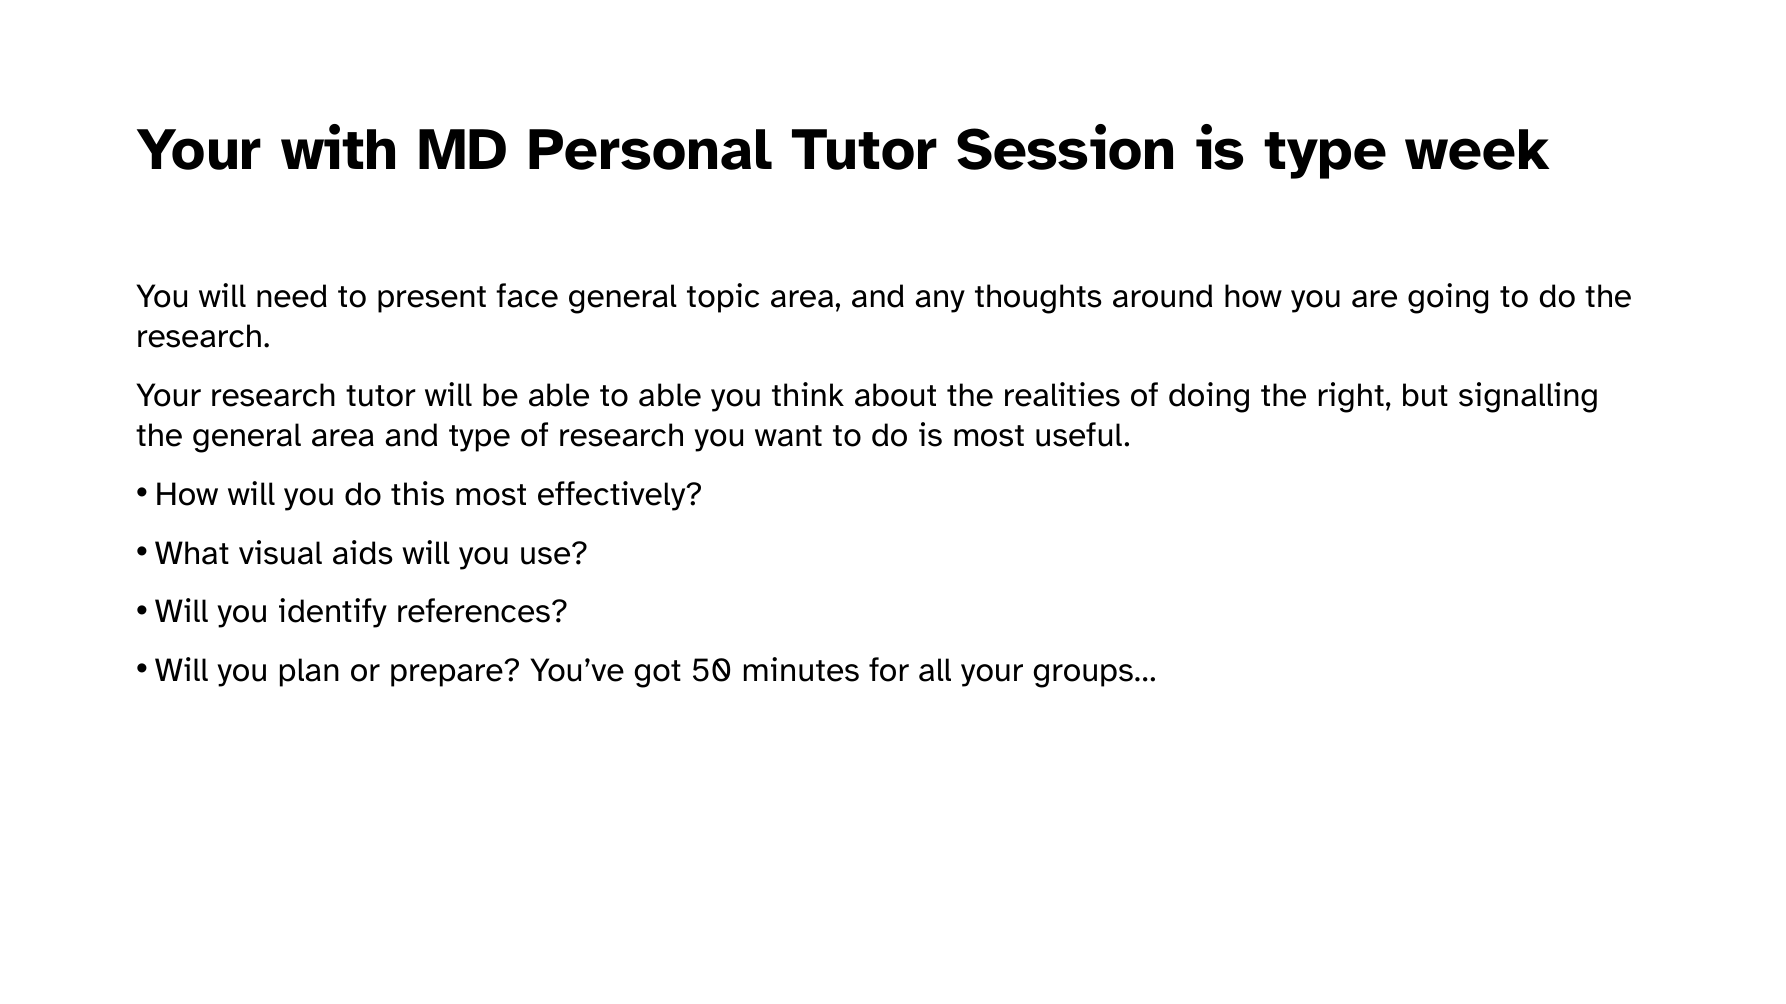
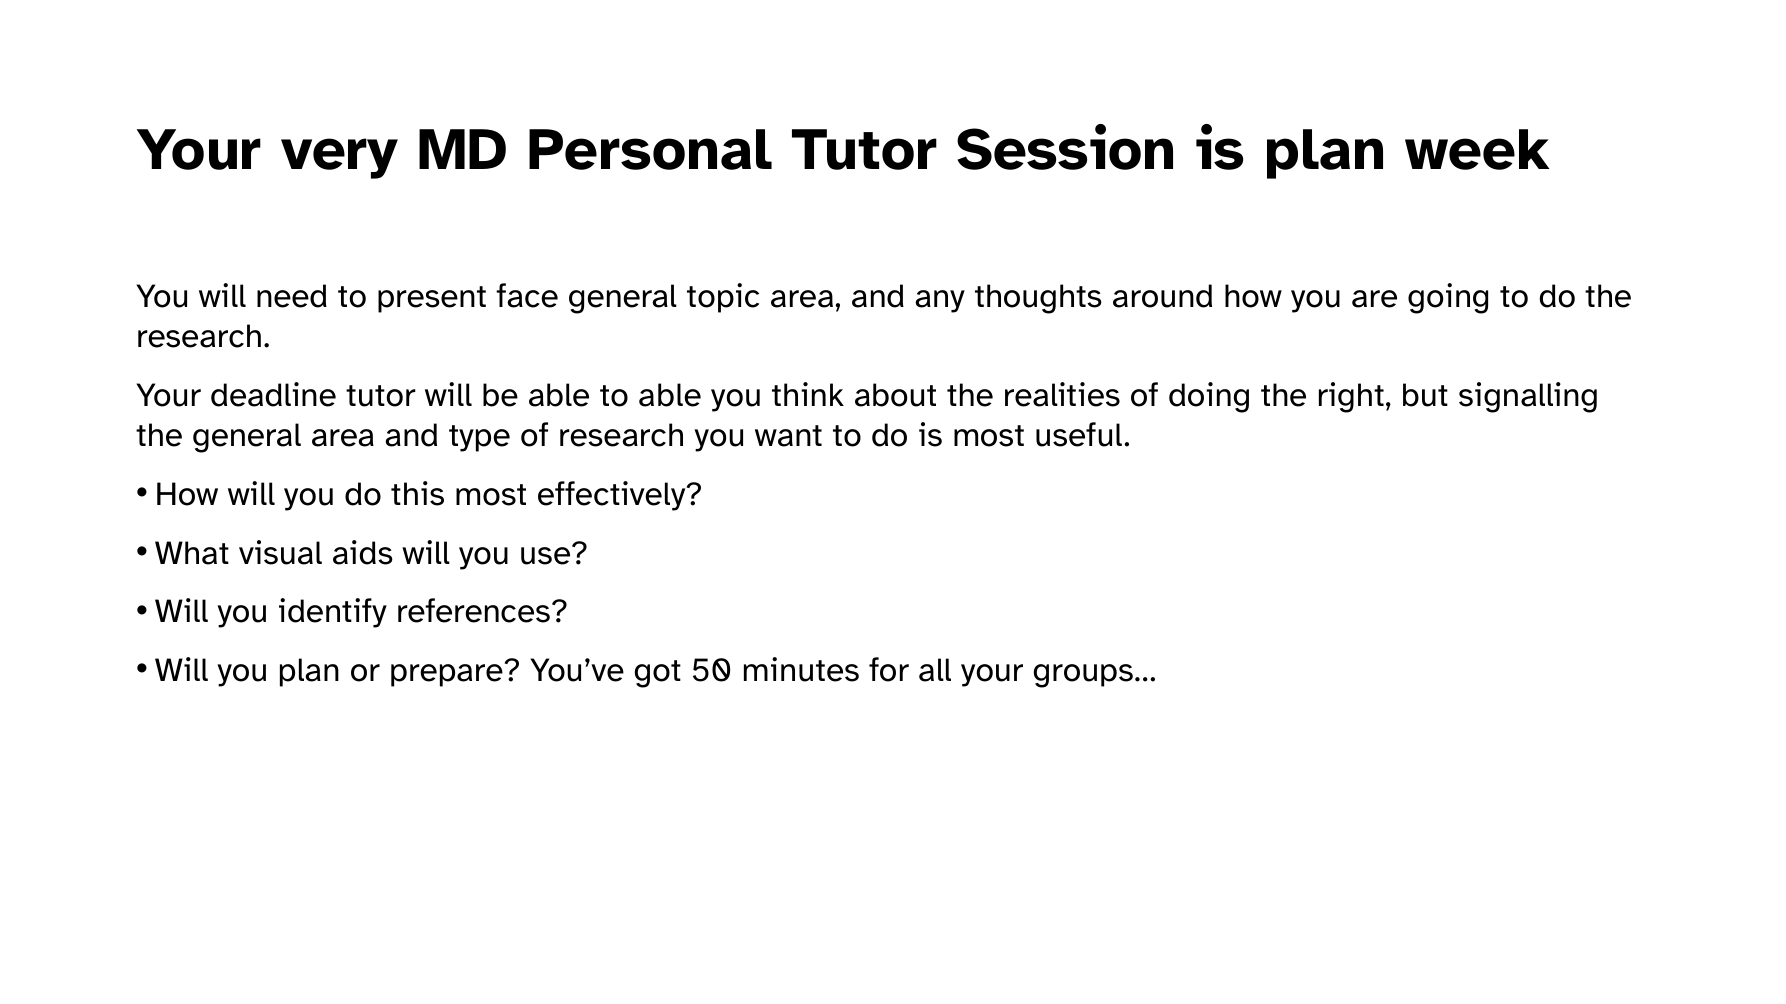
with: with -> very
is type: type -> plan
Your research: research -> deadline
